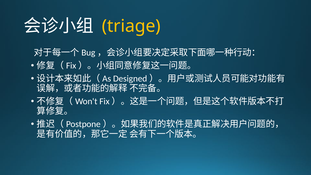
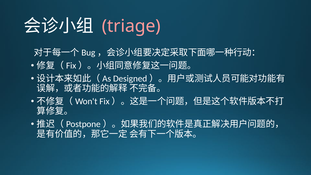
triage colour: yellow -> pink
